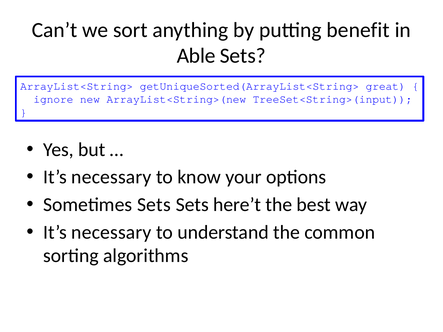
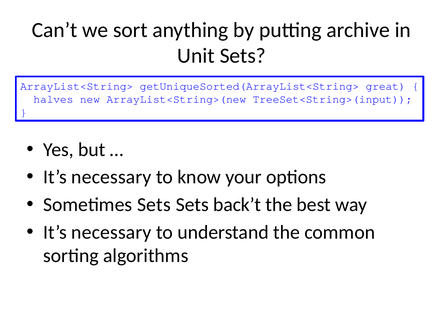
benefit: benefit -> archive
Able: Able -> Unit
ignore: ignore -> halves
here’t: here’t -> back’t
